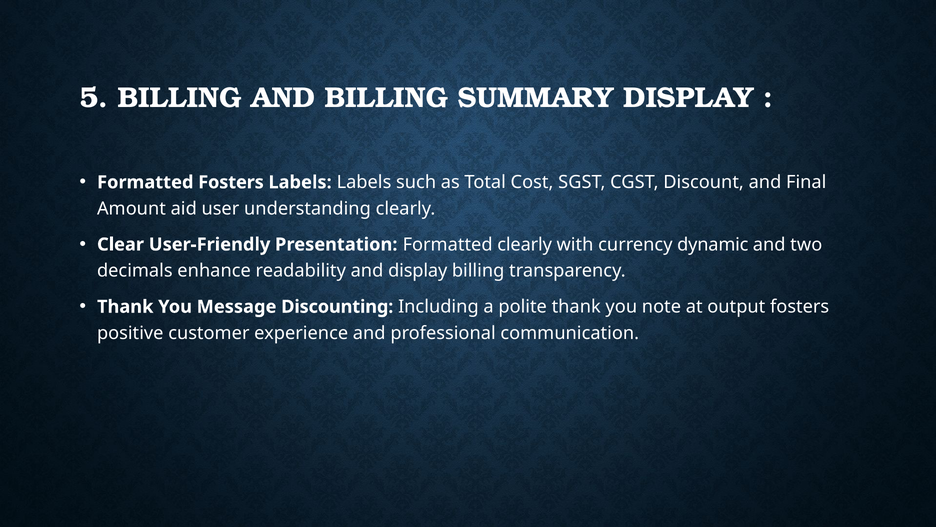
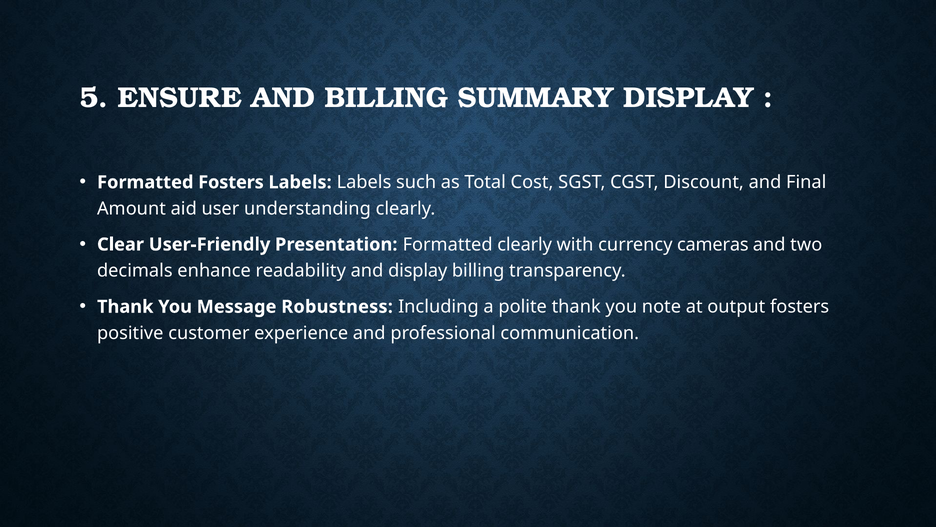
5 BILLING: BILLING -> ENSURE
dynamic: dynamic -> cameras
Discounting: Discounting -> Robustness
